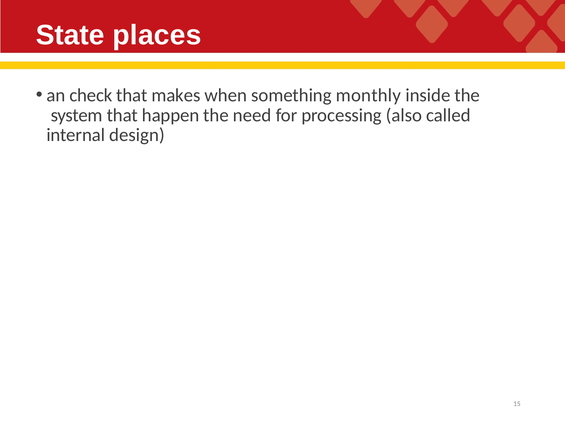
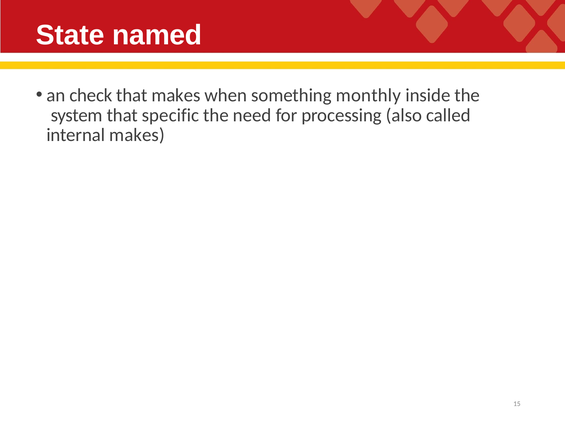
places: places -> named
happen: happen -> specific
internal design: design -> makes
